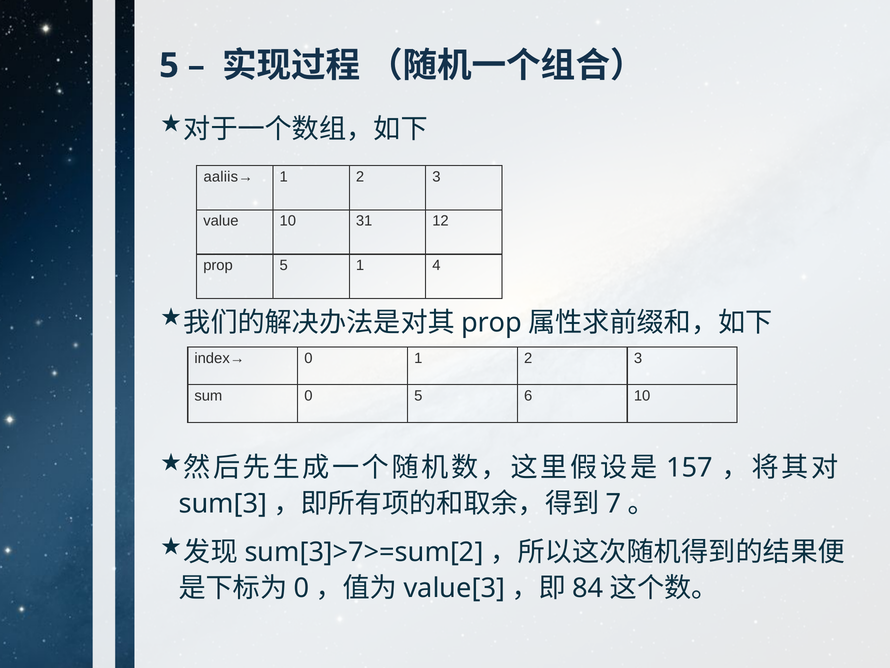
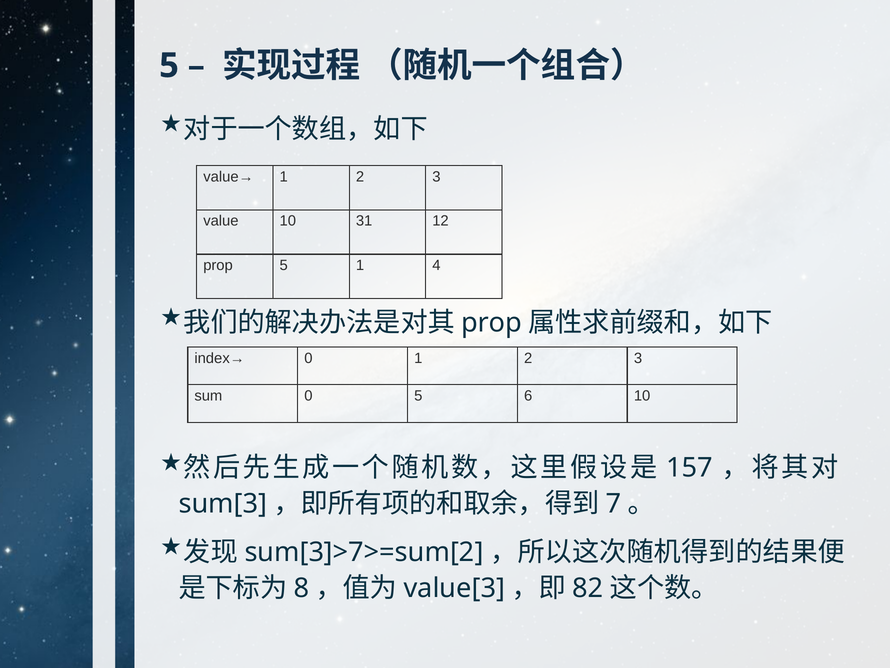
aaliis→: aaliis→ -> value→
0 at (302, 588): 0 -> 8
84: 84 -> 82
